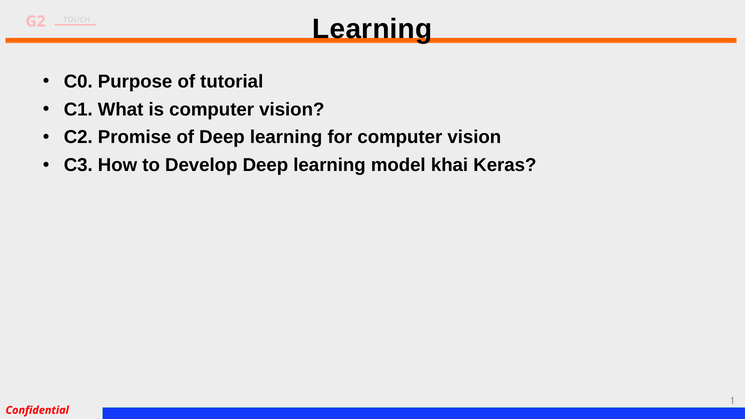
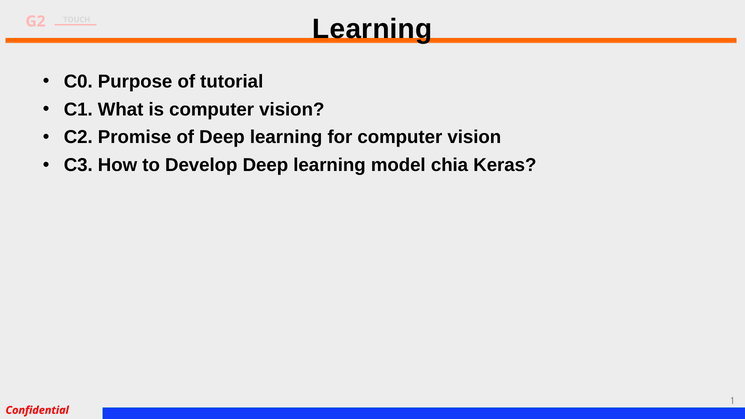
khai: khai -> chia
